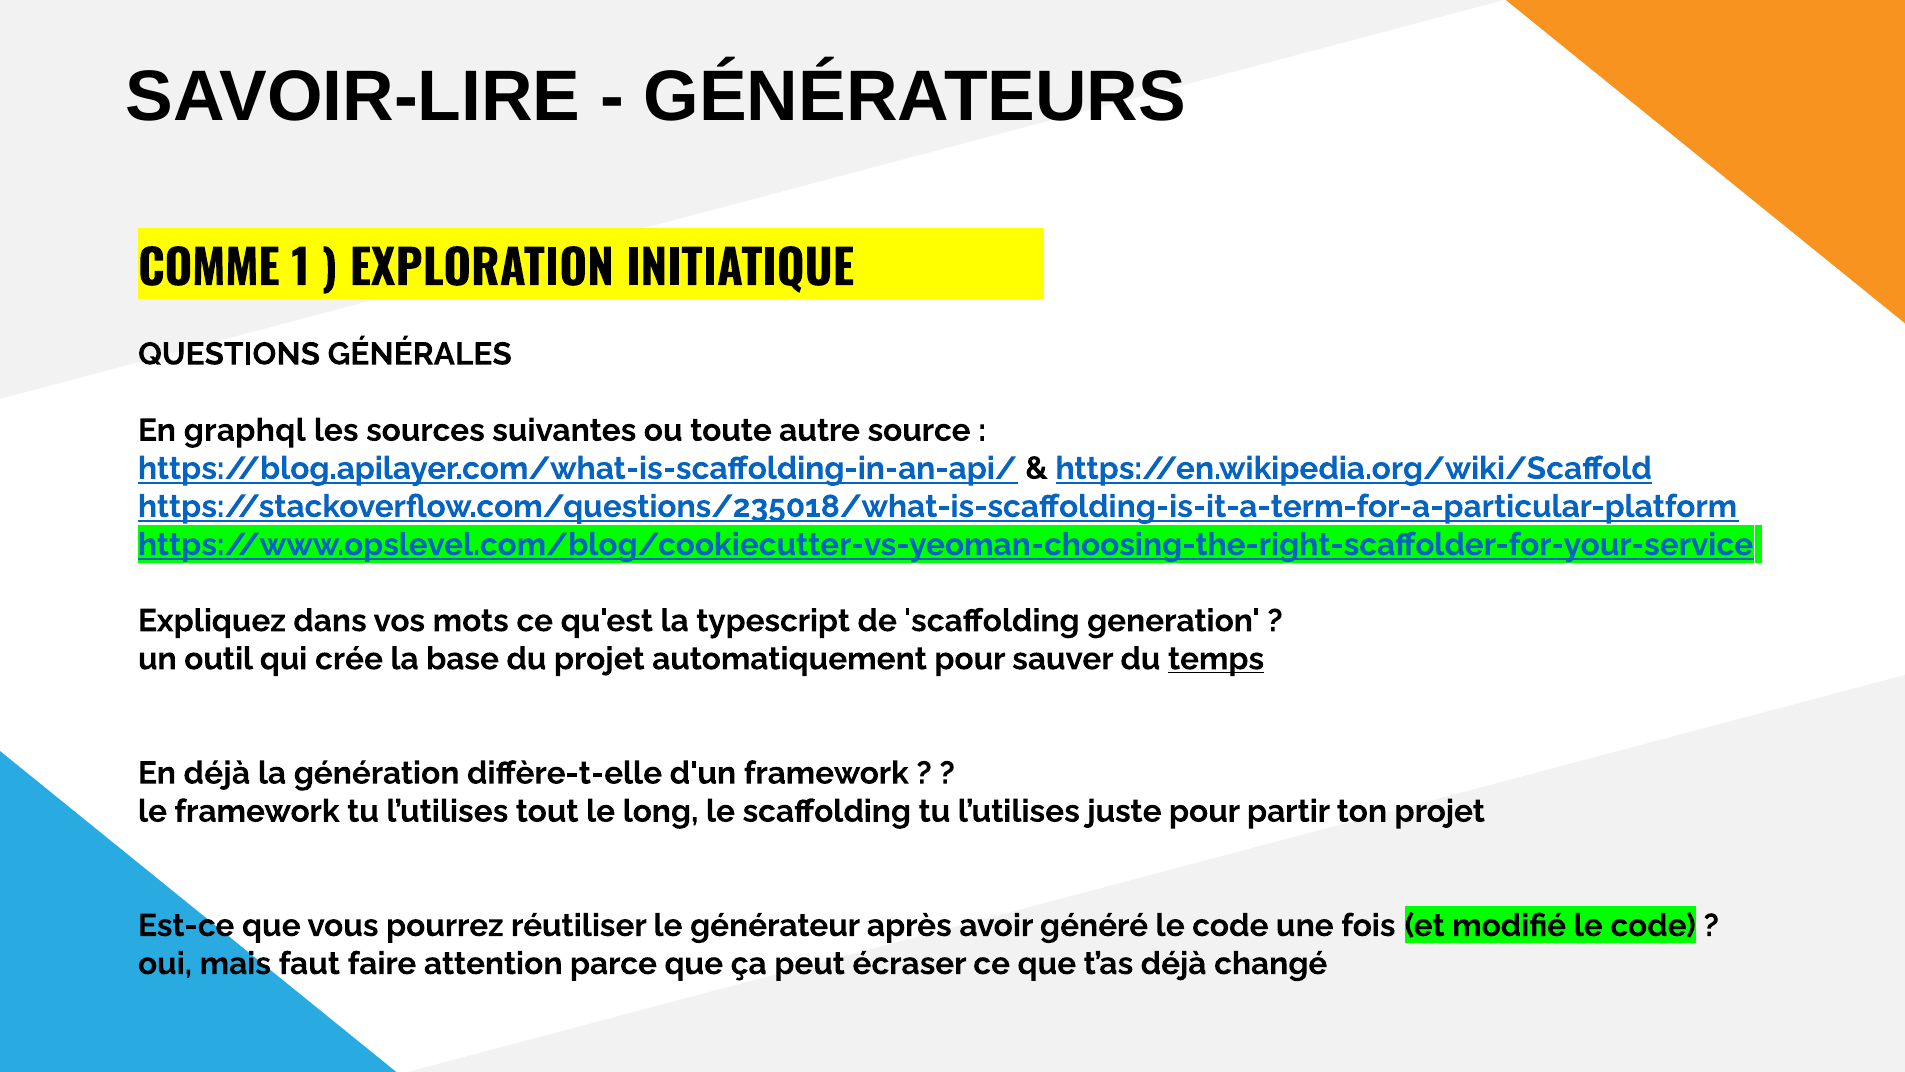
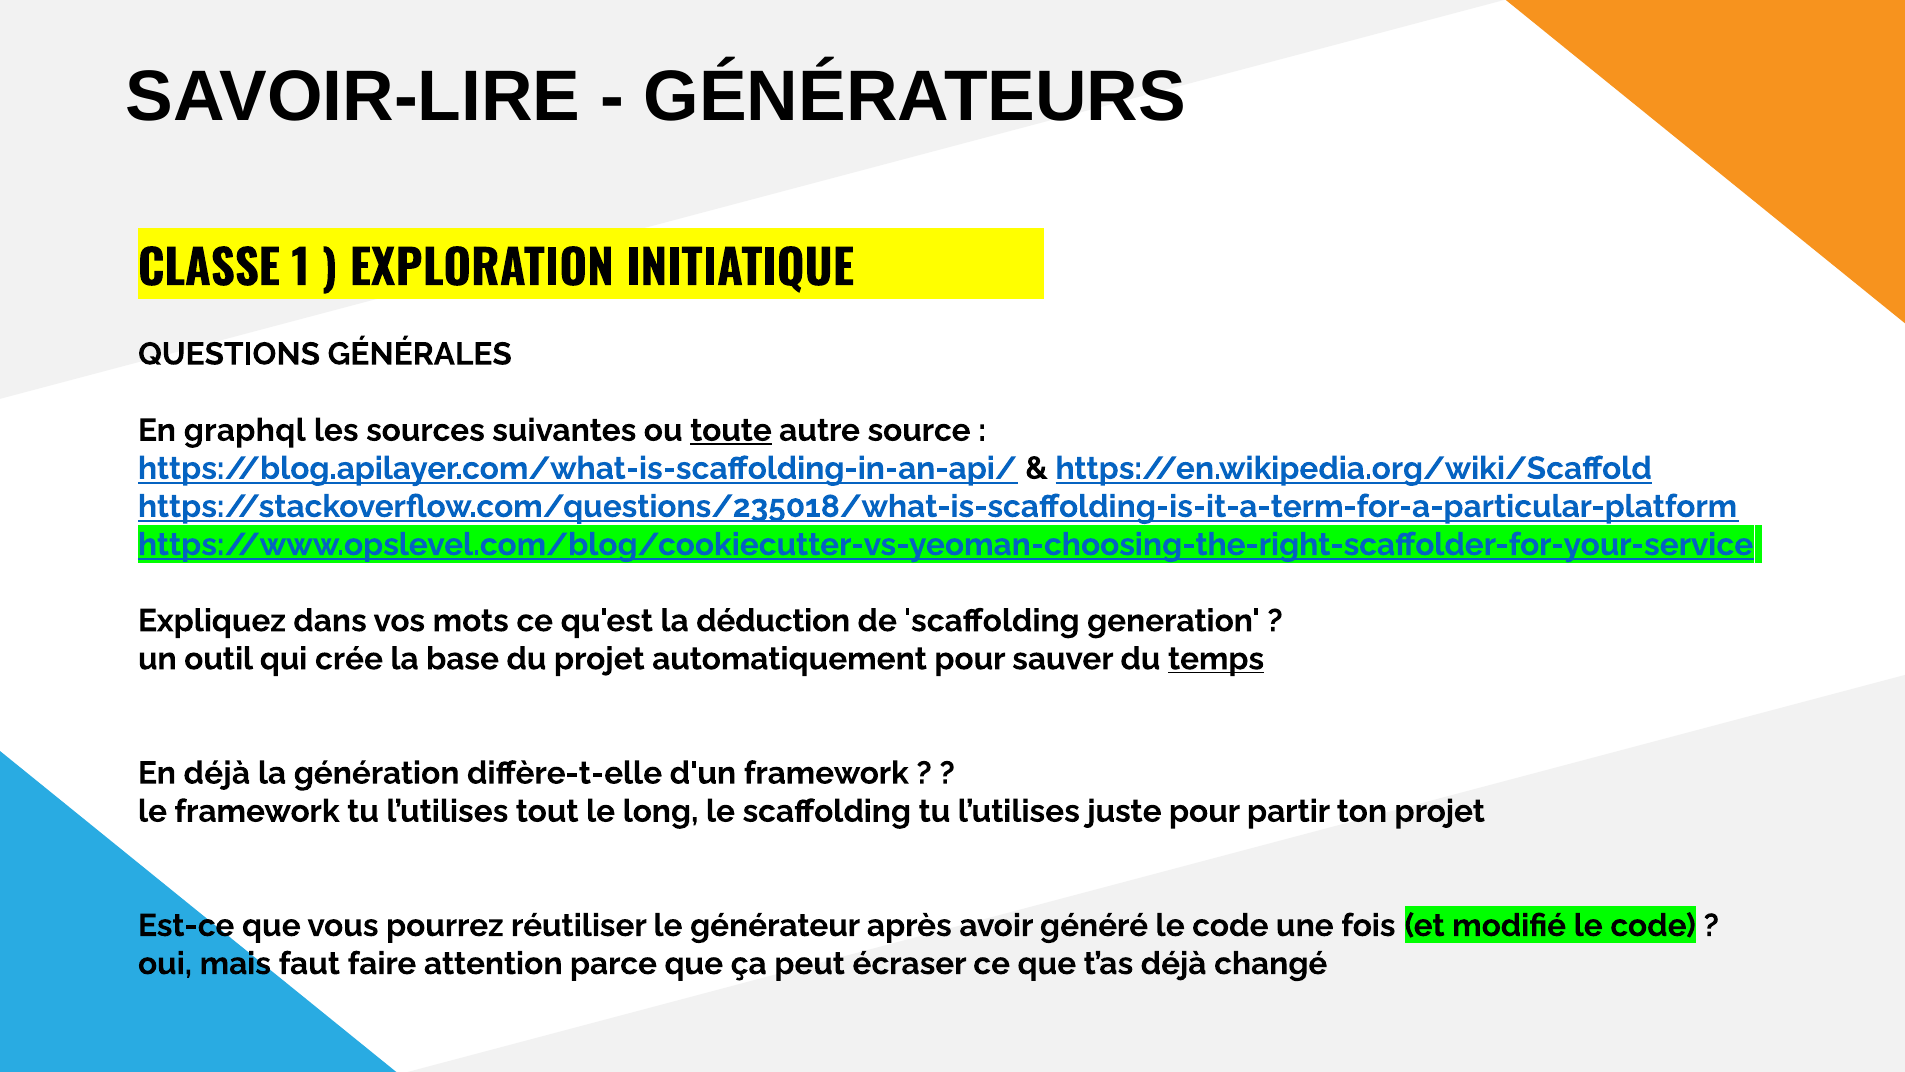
COMME: COMME -> CLASSE
toute underline: none -> present
typescript: typescript -> déduction
